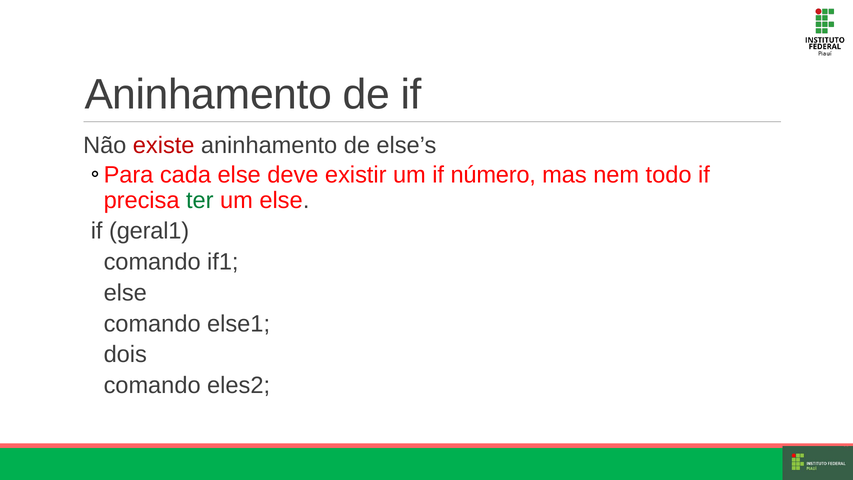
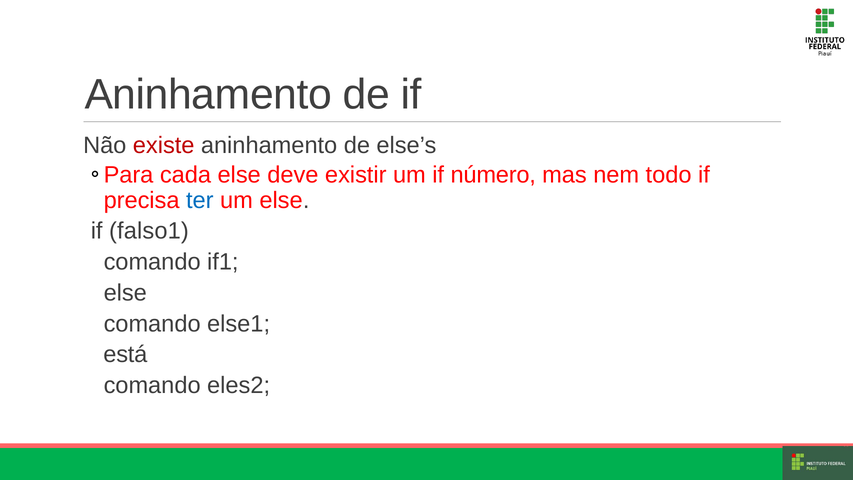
ter colour: green -> blue
geral1: geral1 -> falso1
dois: dois -> está
